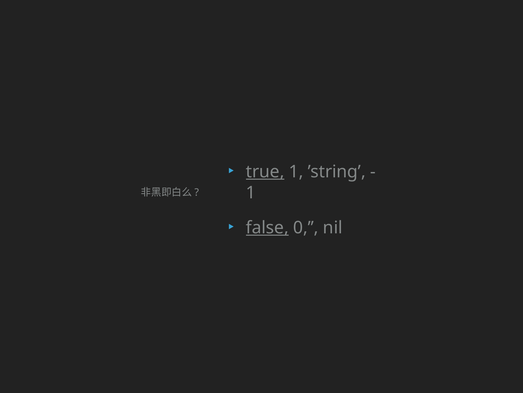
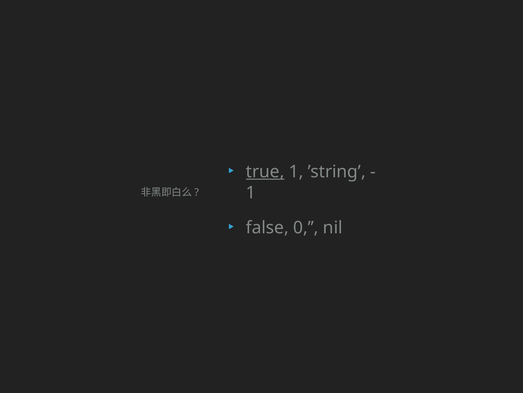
false underline: present -> none
